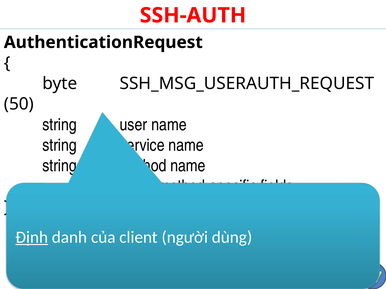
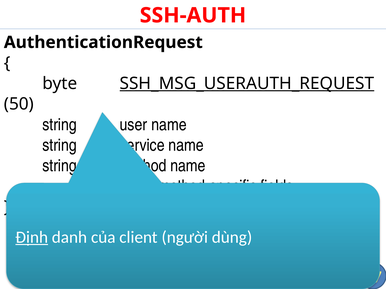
SSH_MSG_USERAUTH_REQUEST underline: none -> present
